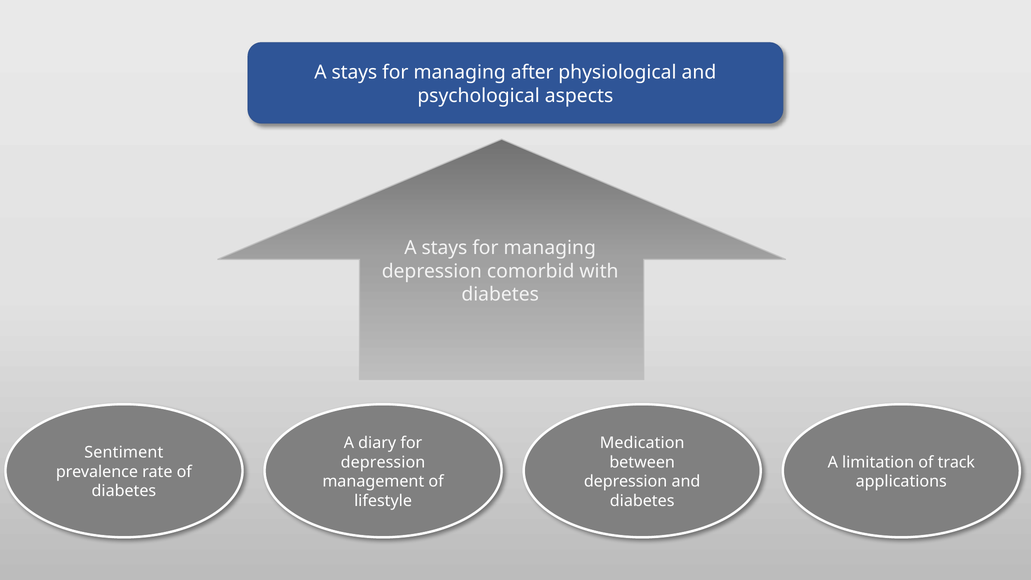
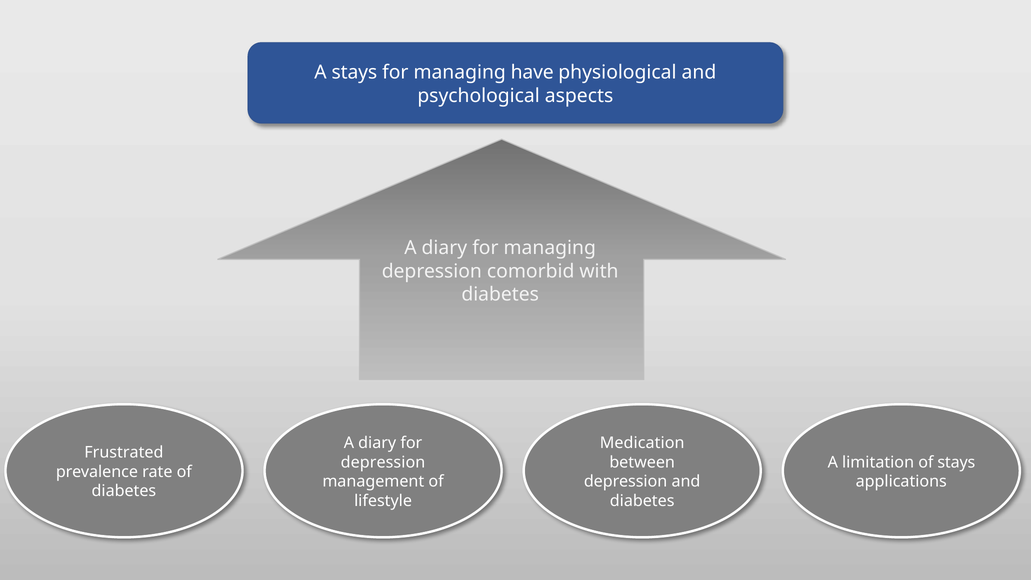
after: after -> have
stays at (444, 248): stays -> diary
Sentiment: Sentiment -> Frustrated
of track: track -> stays
